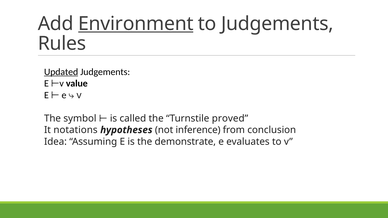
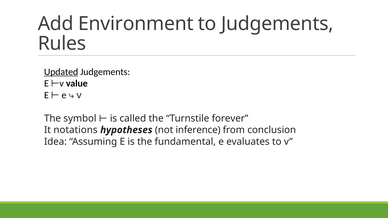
Environment underline: present -> none
proved: proved -> forever
demonstrate: demonstrate -> fundamental
